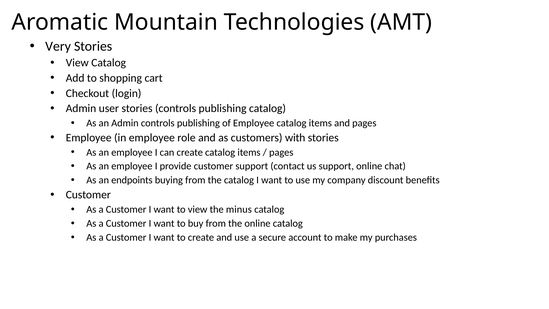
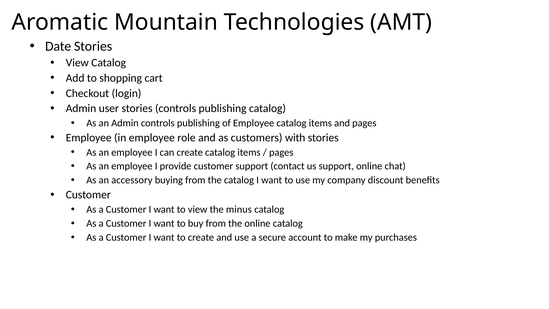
Very: Very -> Date
endpoints: endpoints -> accessory
